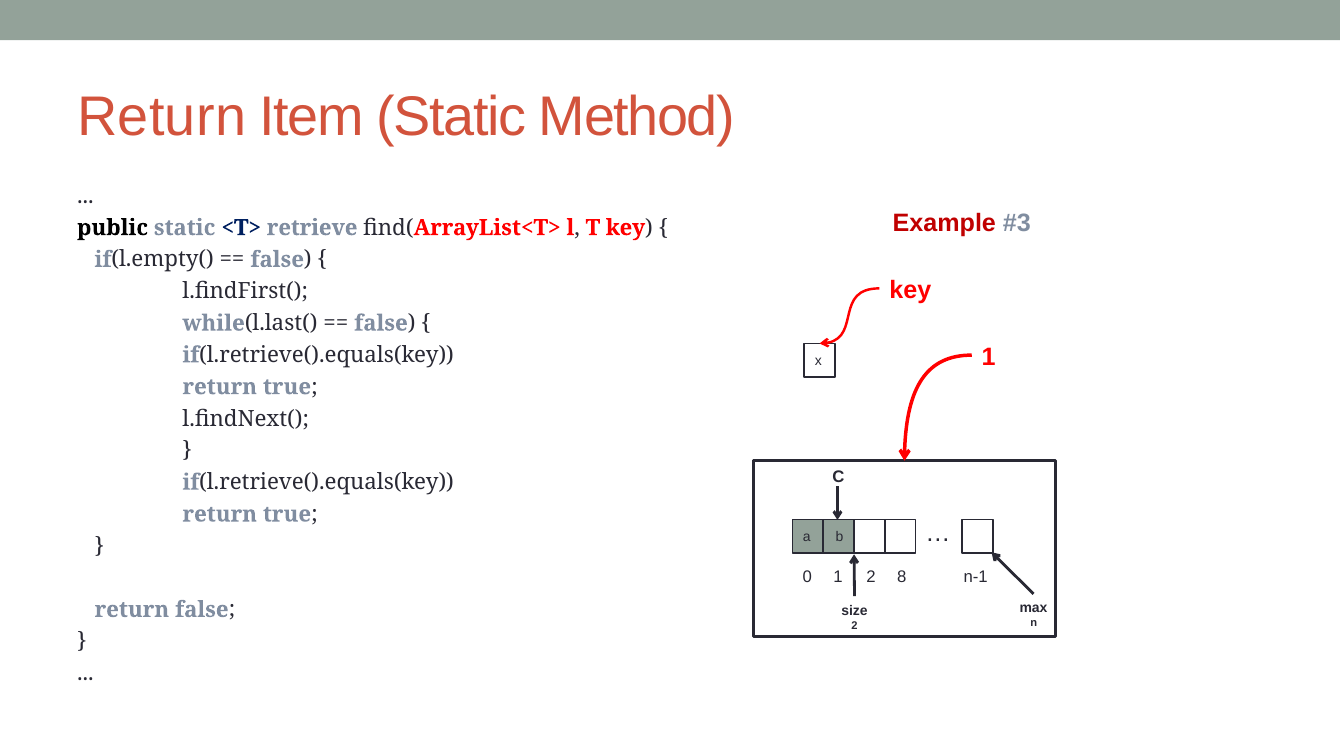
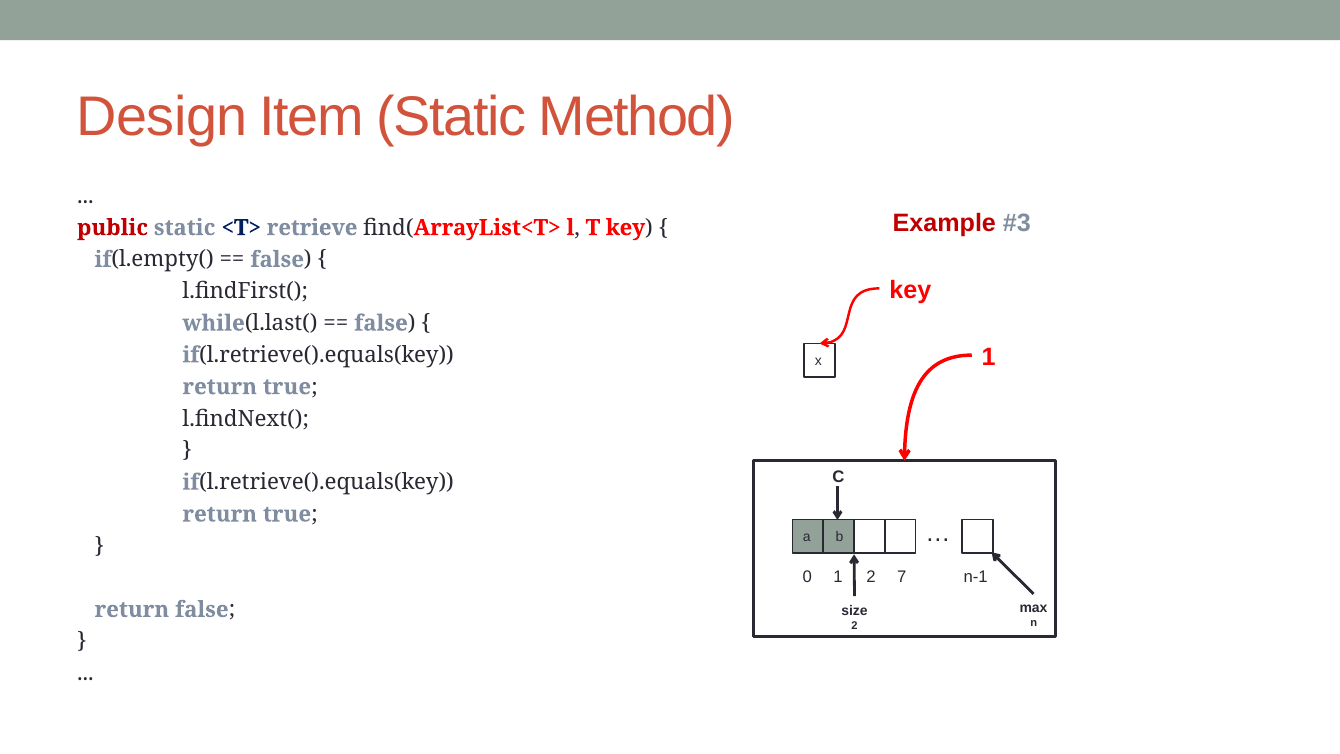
Return at (162, 117): Return -> Design
public colour: black -> red
8: 8 -> 7
